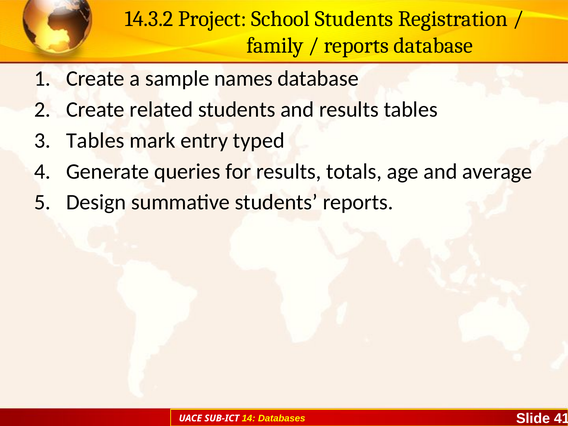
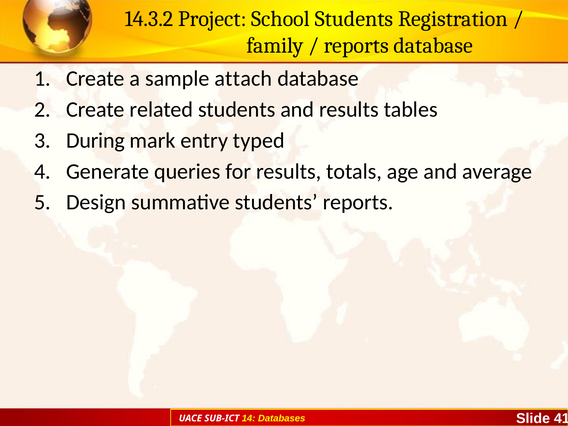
names: names -> attach
Tables at (95, 140): Tables -> During
